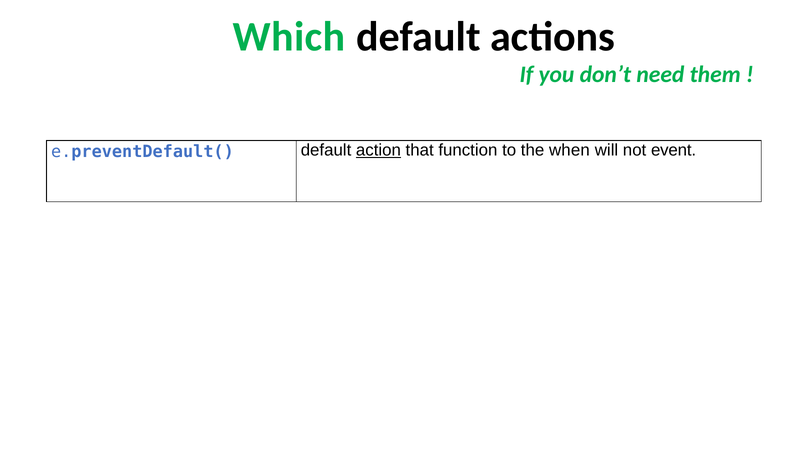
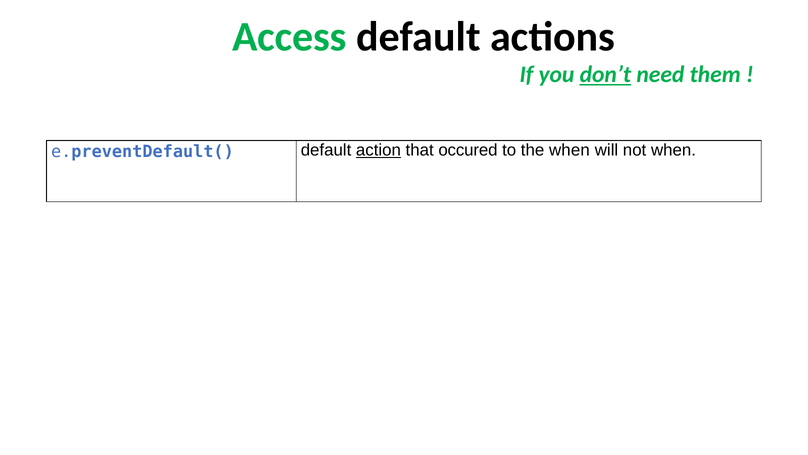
Which: Which -> Access
don’t underline: none -> present
function: function -> occured
not event: event -> when
